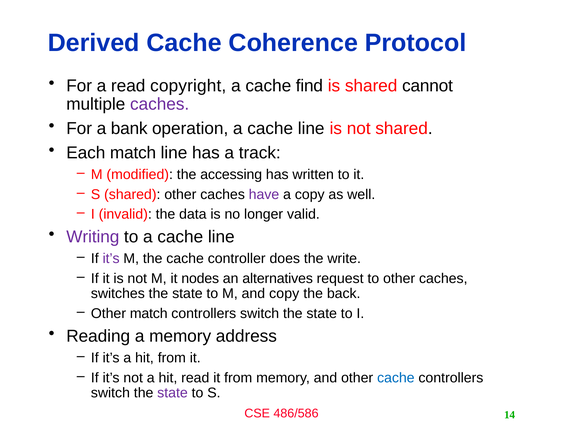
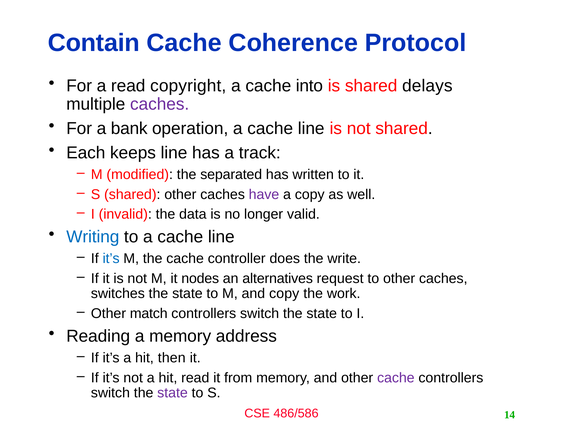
Derived: Derived -> Contain
find: find -> into
cannot: cannot -> delays
Each match: match -> keeps
accessing: accessing -> separated
Writing colour: purple -> blue
it’s at (111, 258) colour: purple -> blue
back: back -> work
hit from: from -> then
cache at (396, 377) colour: blue -> purple
